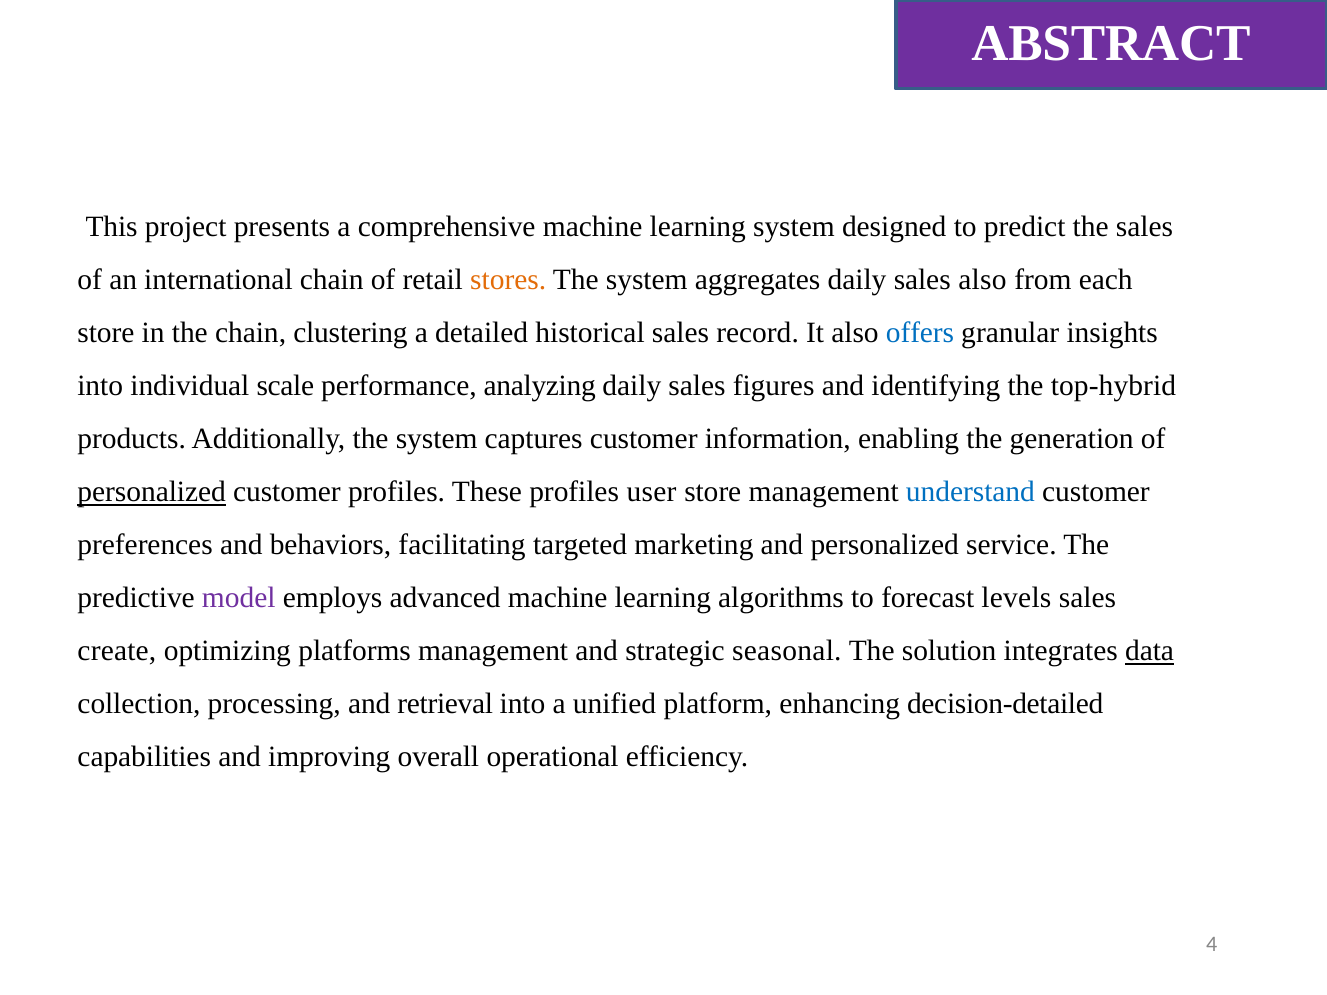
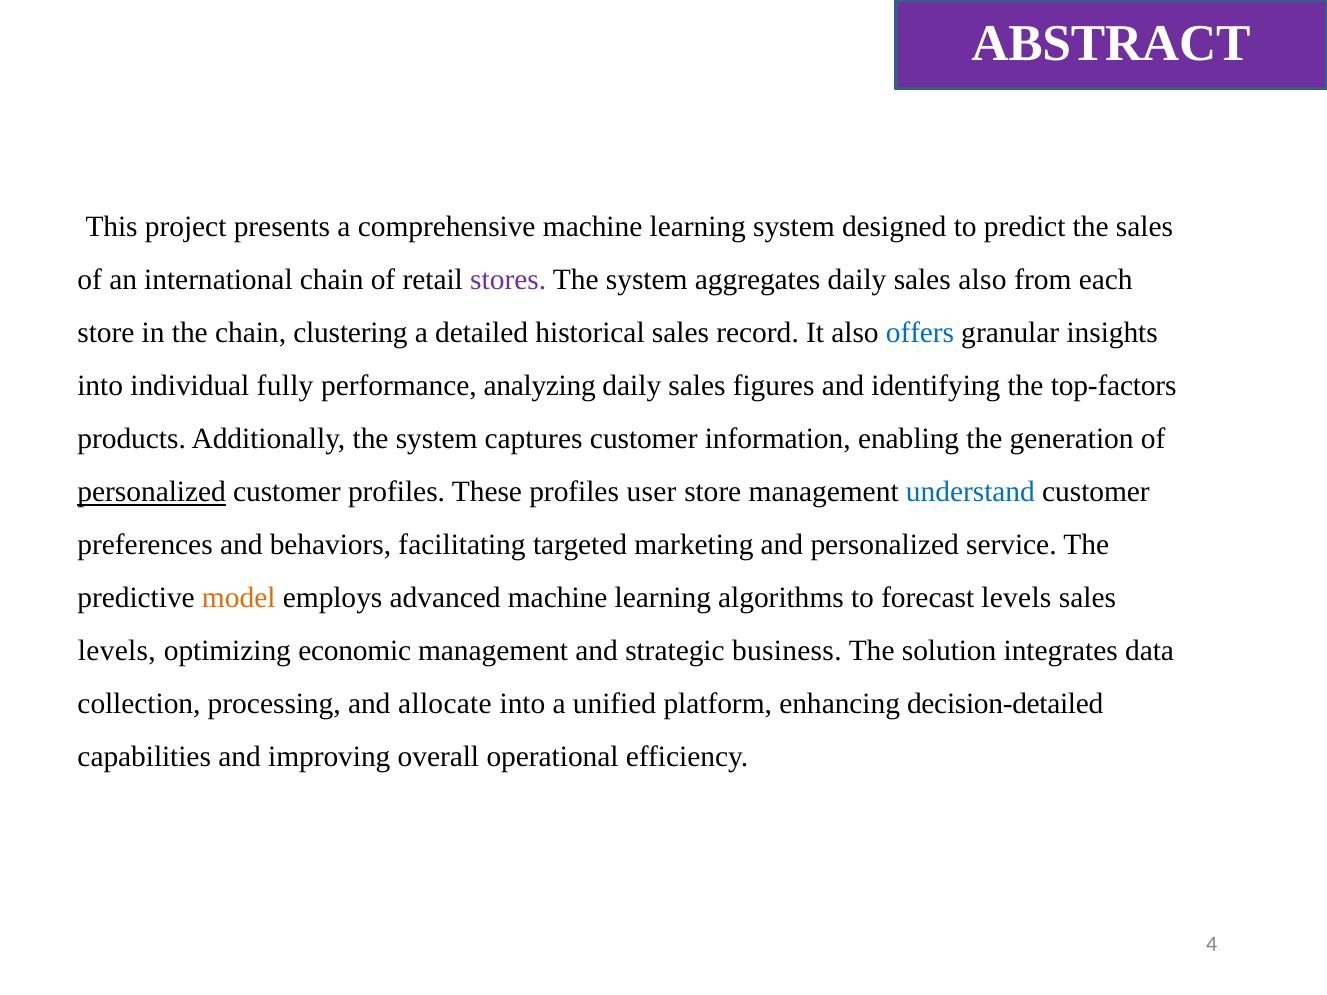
stores colour: orange -> purple
scale: scale -> fully
top-hybrid: top-hybrid -> top-factors
model colour: purple -> orange
create at (117, 651): create -> levels
platforms: platforms -> economic
seasonal: seasonal -> business
data underline: present -> none
retrieval: retrieval -> allocate
